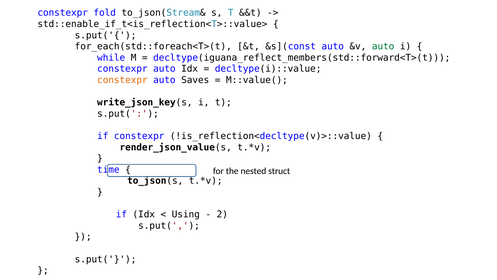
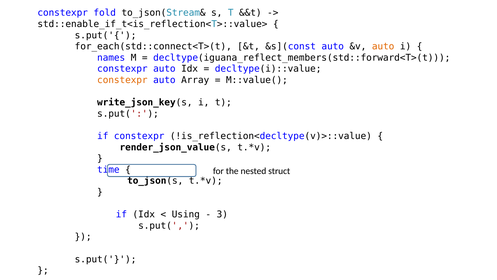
for_each(std::foreach<T>(t: for_each(std::foreach<T>(t -> for_each(std::connect<T>(t
auto at (383, 46) colour: green -> orange
while: while -> names
Saves: Saves -> Array
2: 2 -> 3
